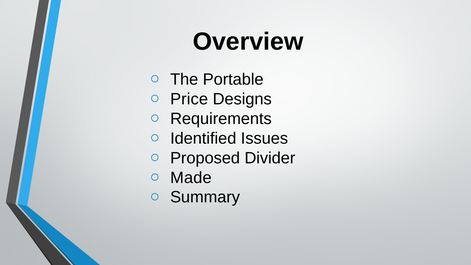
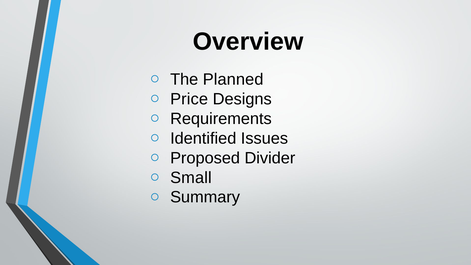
Portable: Portable -> Planned
Made: Made -> Small
